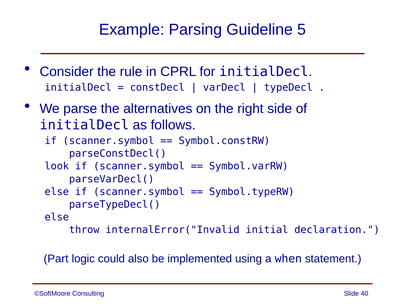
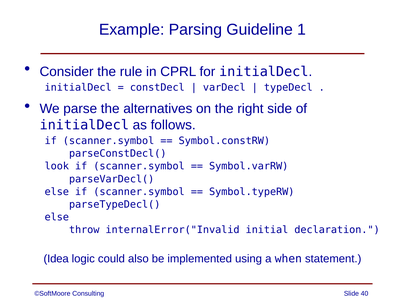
5: 5 -> 1
Part: Part -> Idea
